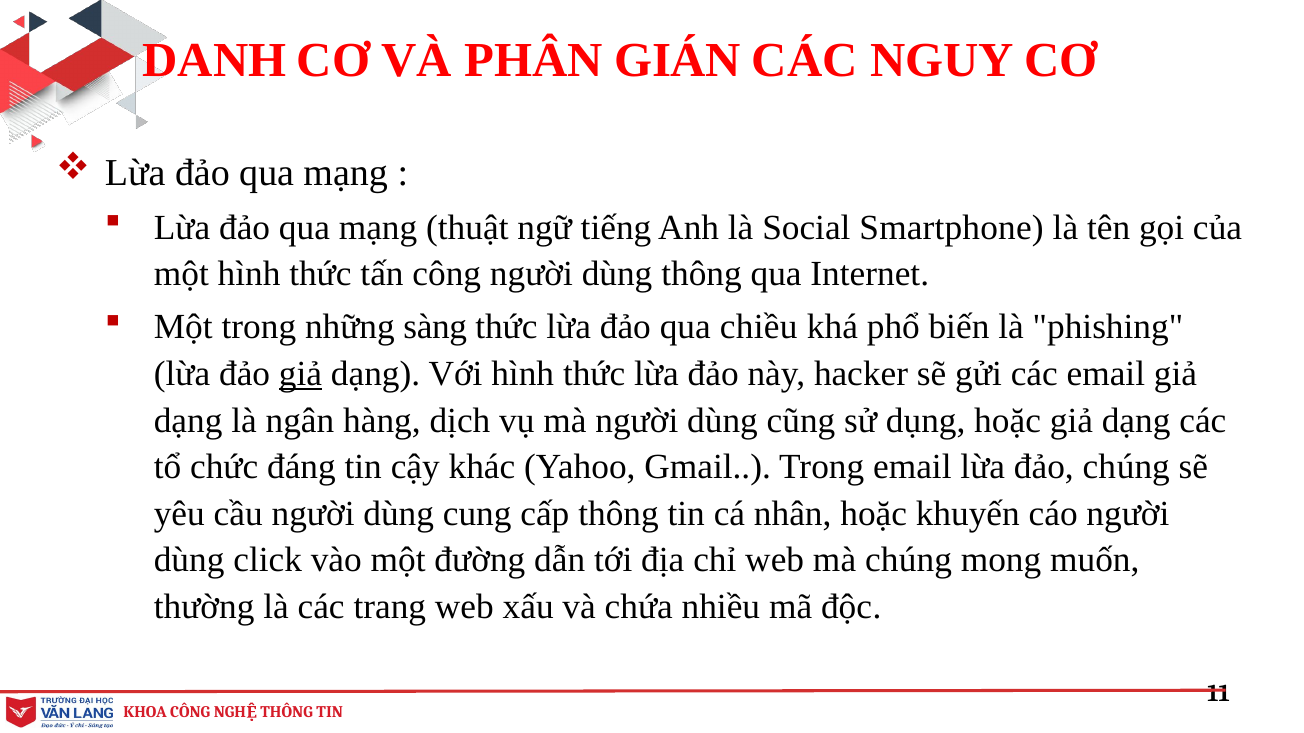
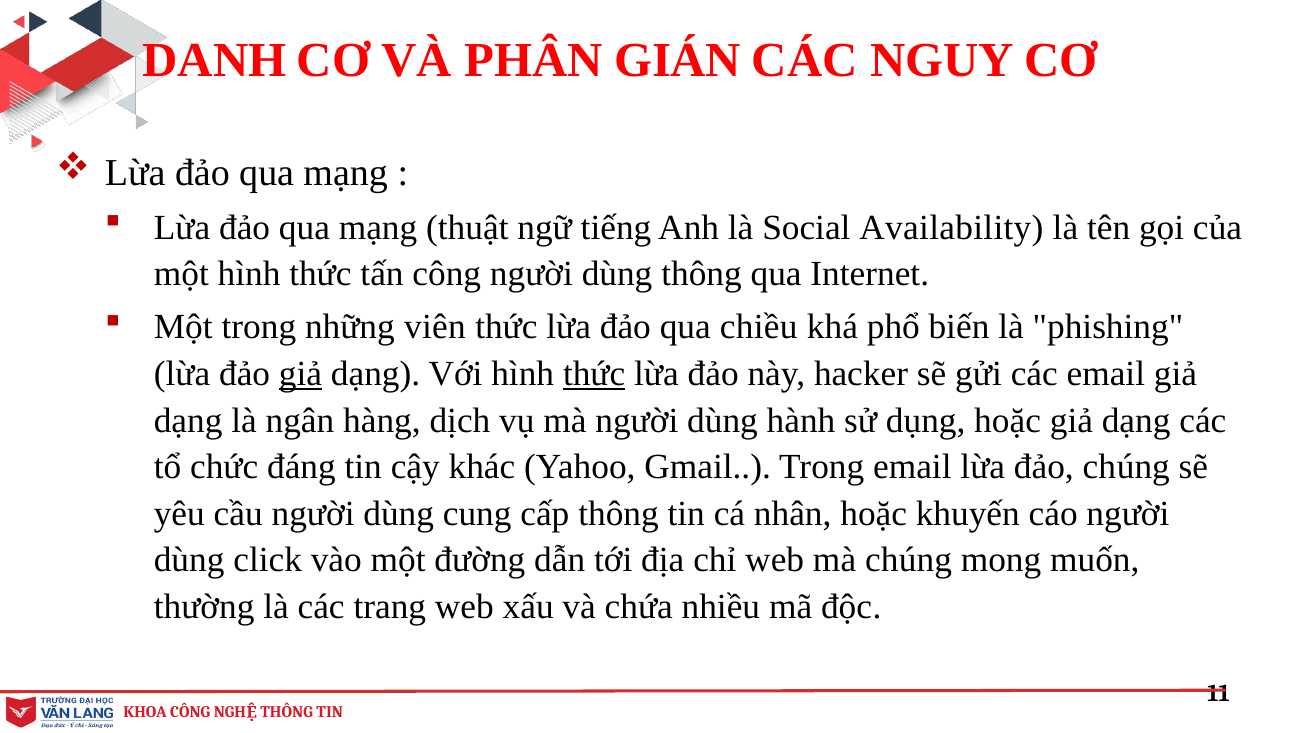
Smartphone: Smartphone -> Availability
sàng: sàng -> viên
thức at (594, 374) underline: none -> present
cũng: cũng -> hành
